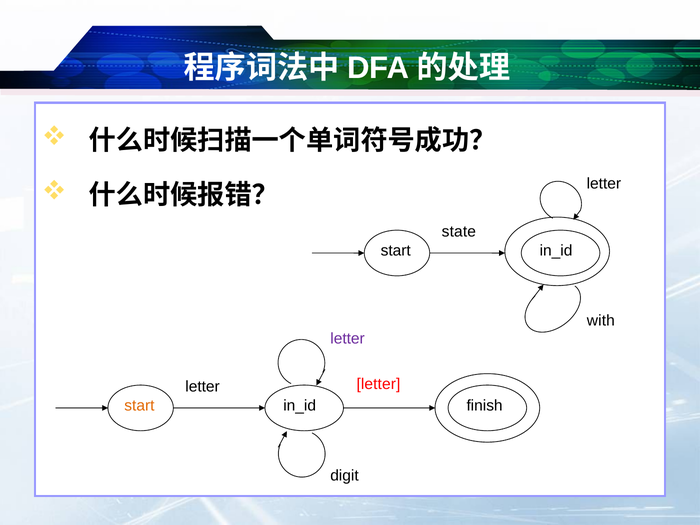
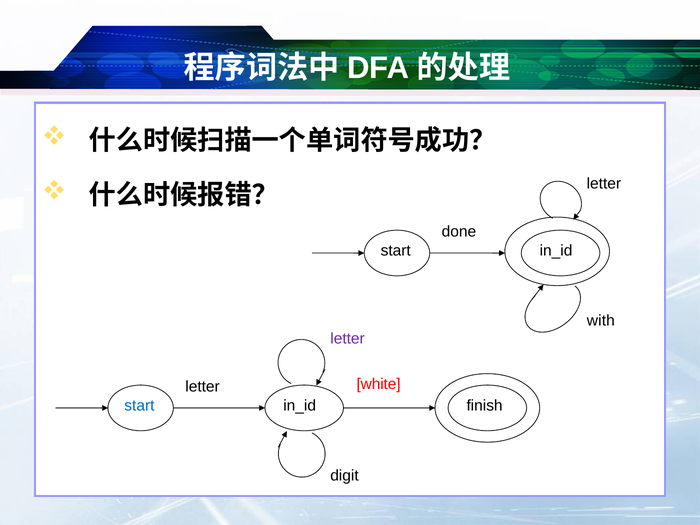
state: state -> done
letter at (378, 384): letter -> white
start at (139, 406) colour: orange -> blue
